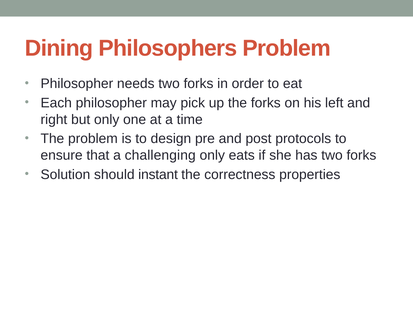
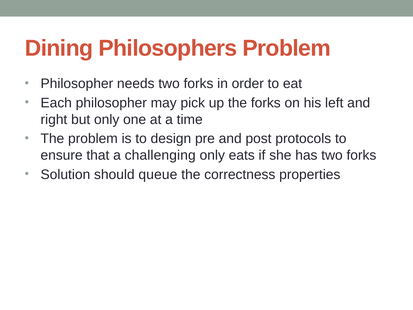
instant: instant -> queue
